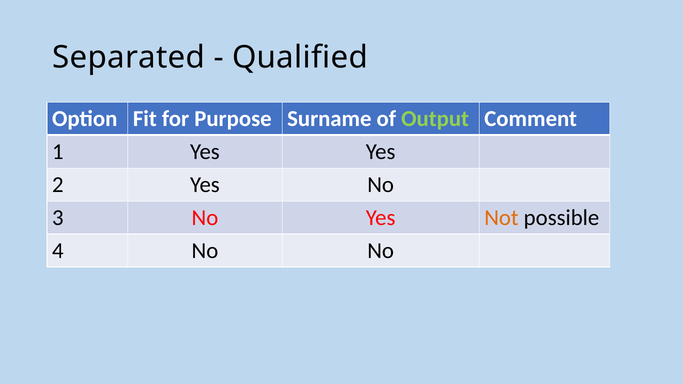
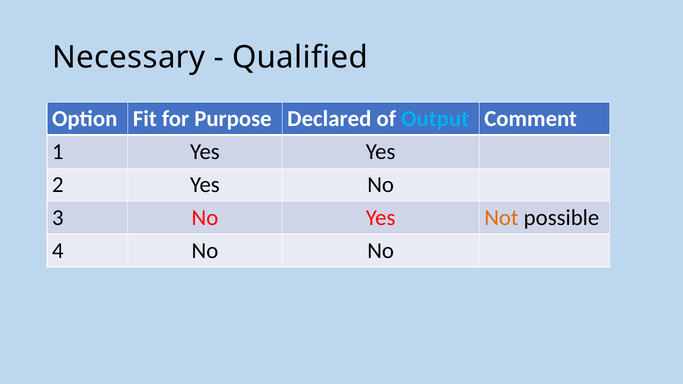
Separated: Separated -> Necessary
Surname: Surname -> Declared
Output colour: light green -> light blue
